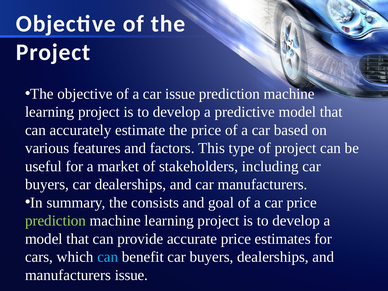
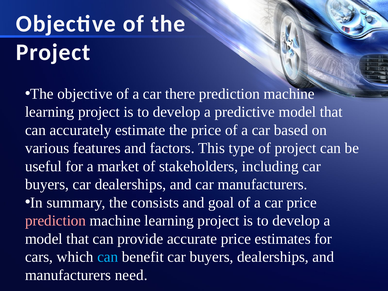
car issue: issue -> there
prediction at (56, 221) colour: light green -> pink
manufacturers issue: issue -> need
